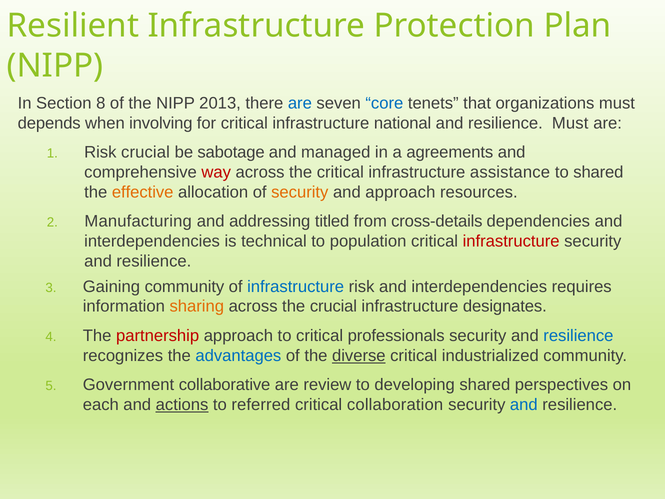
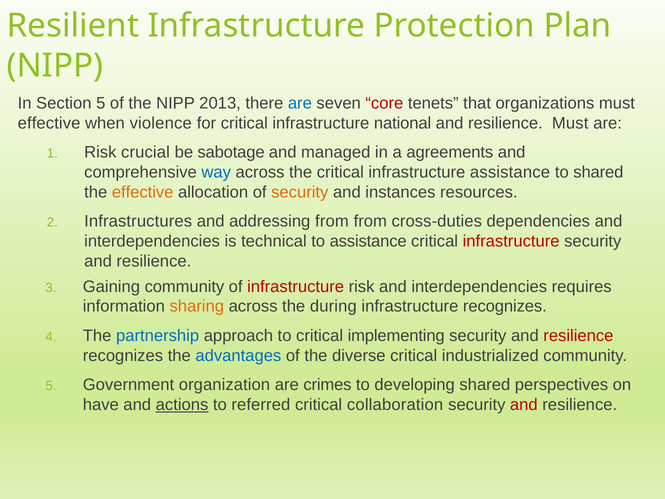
Section 8: 8 -> 5
core colour: blue -> red
depends at (49, 123): depends -> effective
involving: involving -> violence
way colour: red -> blue
and approach: approach -> instances
Manufacturing: Manufacturing -> Infrastructures
addressing titled: titled -> from
cross-details: cross-details -> cross-duties
to population: population -> assistance
infrastructure at (296, 286) colour: blue -> red
the crucial: crucial -> during
infrastructure designates: designates -> recognizes
partnership colour: red -> blue
professionals: professionals -> implementing
resilience at (578, 336) colour: blue -> red
diverse underline: present -> none
collaborative: collaborative -> organization
review: review -> crimes
each: each -> have
and at (524, 405) colour: blue -> red
